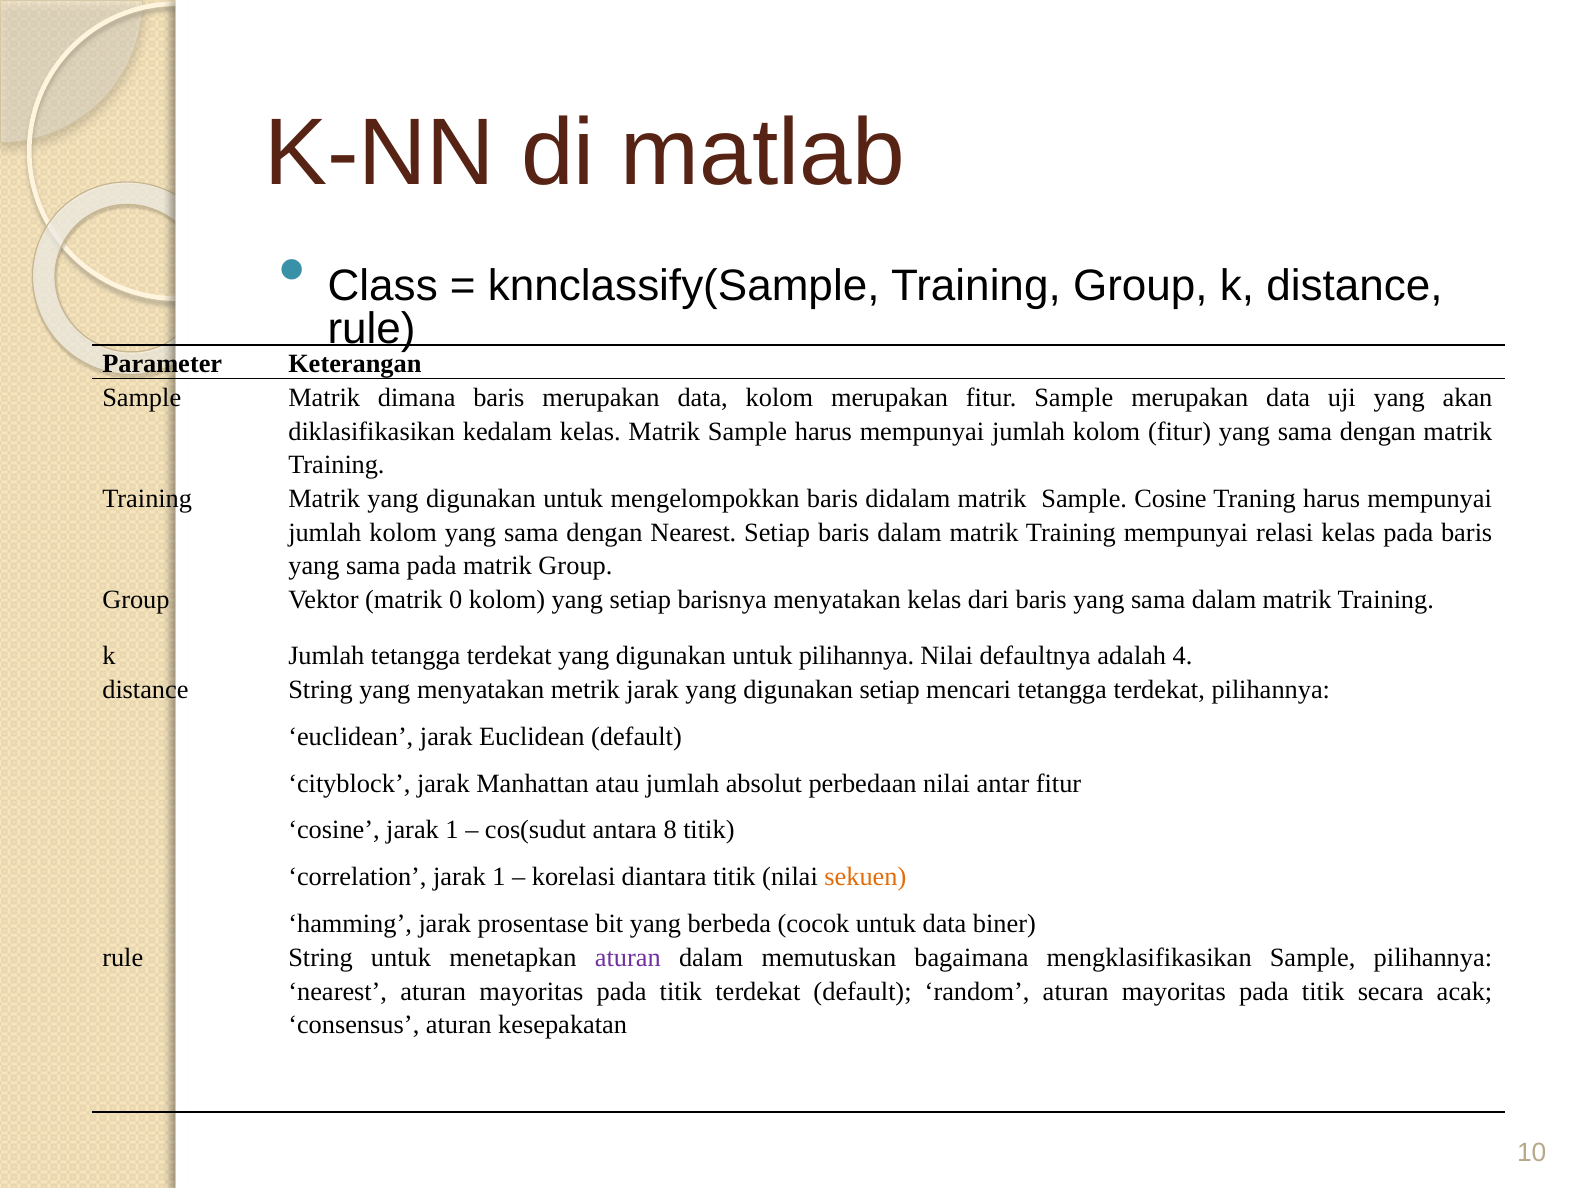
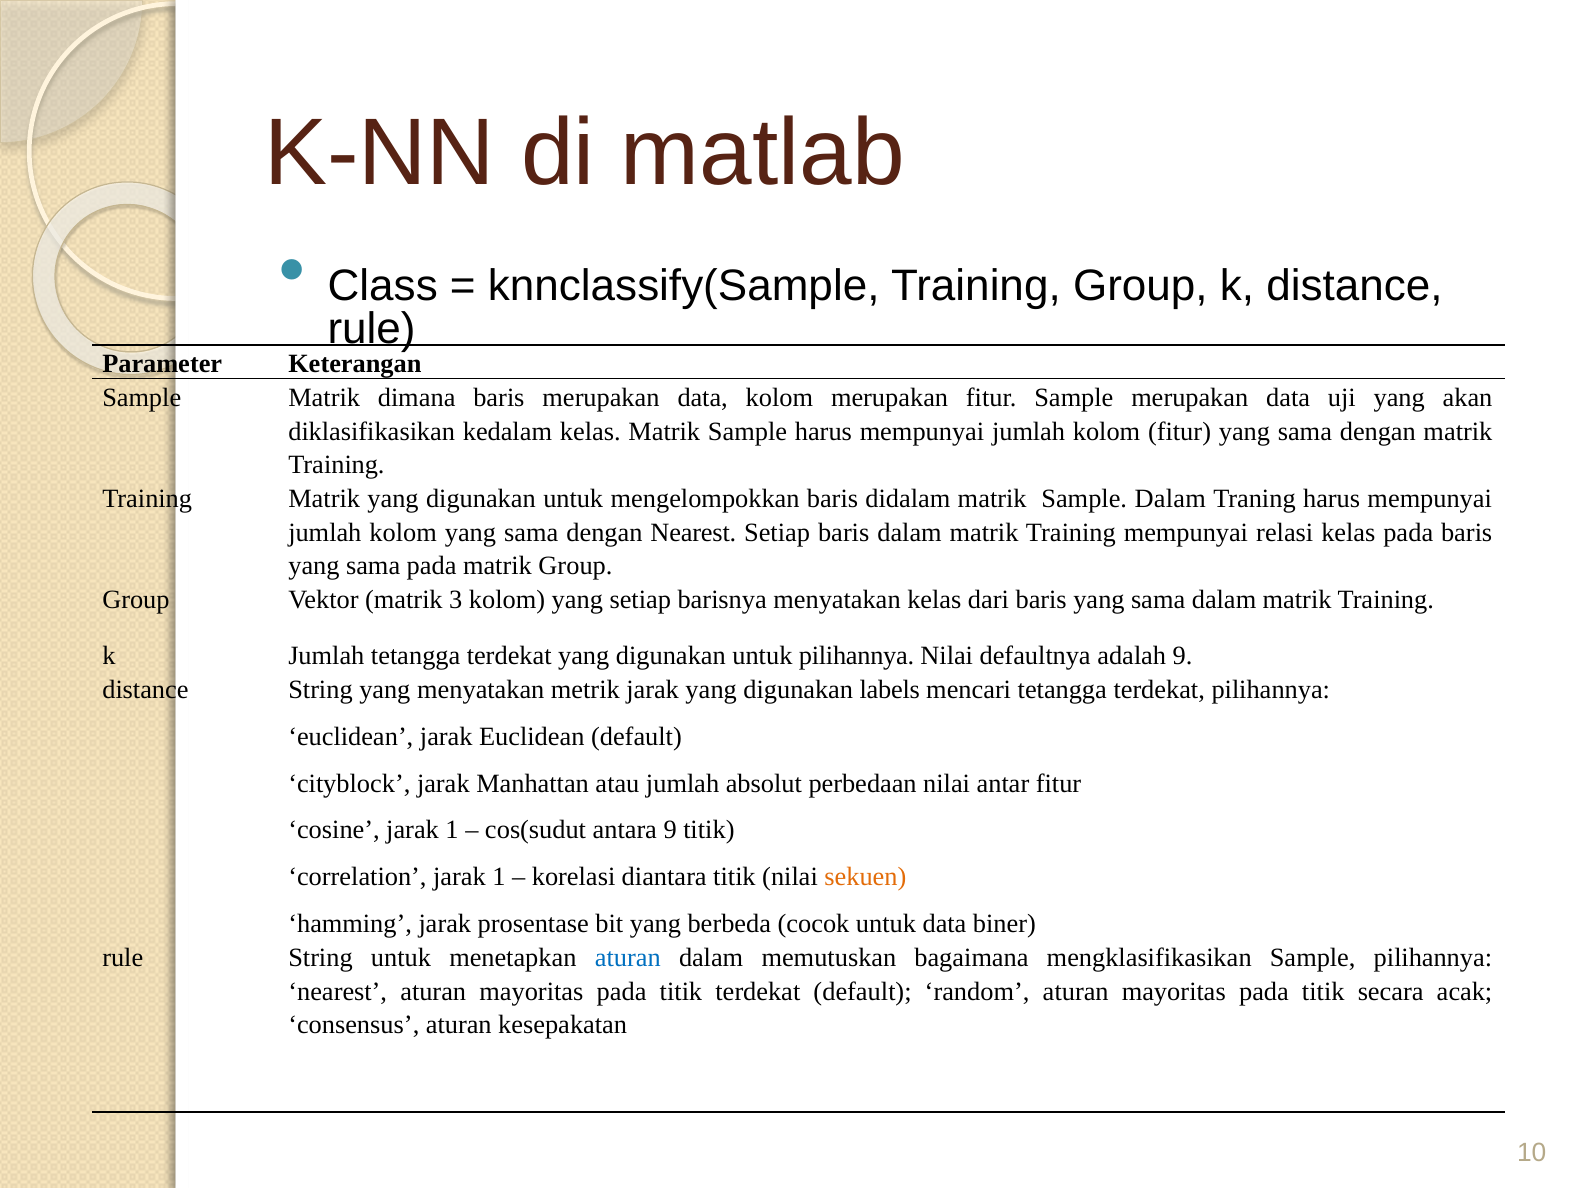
Sample Cosine: Cosine -> Dalam
0: 0 -> 3
adalah 4: 4 -> 9
digunakan setiap: setiap -> labels
antara 8: 8 -> 9
aturan at (628, 958) colour: purple -> blue
